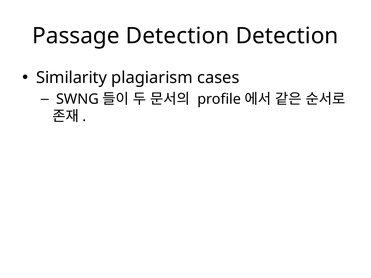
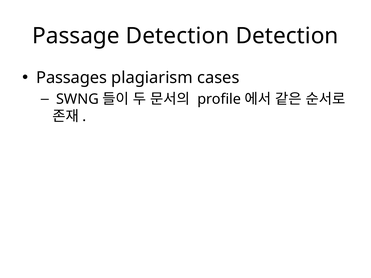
Similarity: Similarity -> Passages
